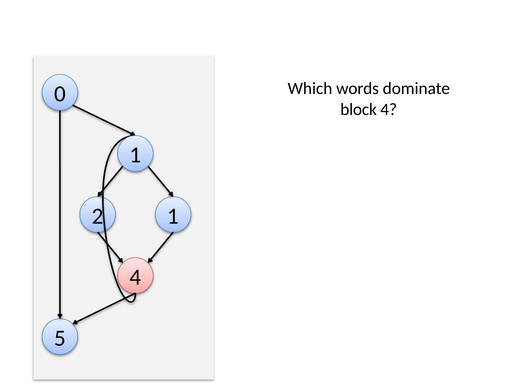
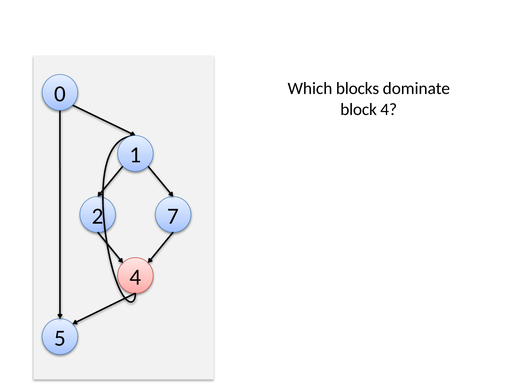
words: words -> blocks
1 at (173, 216): 1 -> 7
